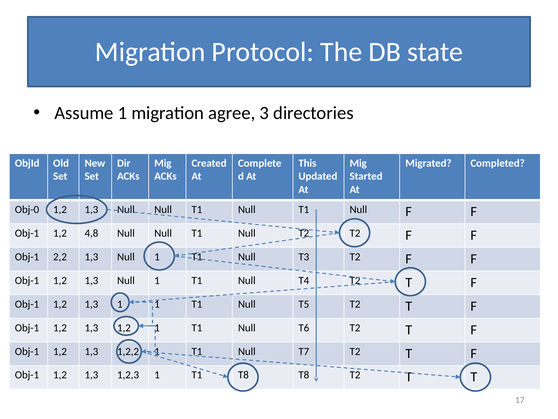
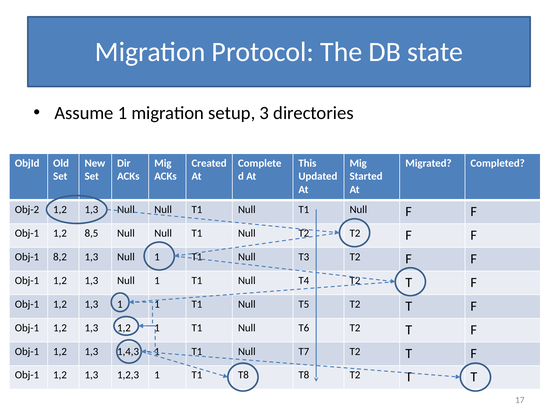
agree: agree -> setup
Obj-0: Obj-0 -> Obj-2
4,8: 4,8 -> 8,5
2,2: 2,2 -> 8,2
1,2,2: 1,2,2 -> 1,4,3
